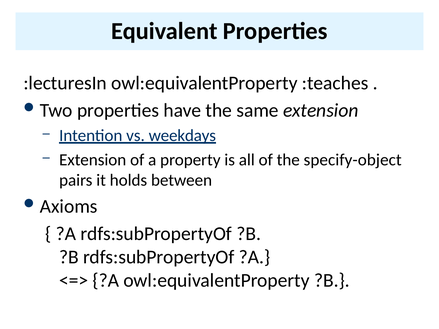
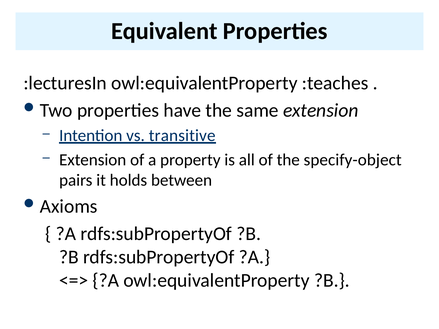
weekdays: weekdays -> transitive
